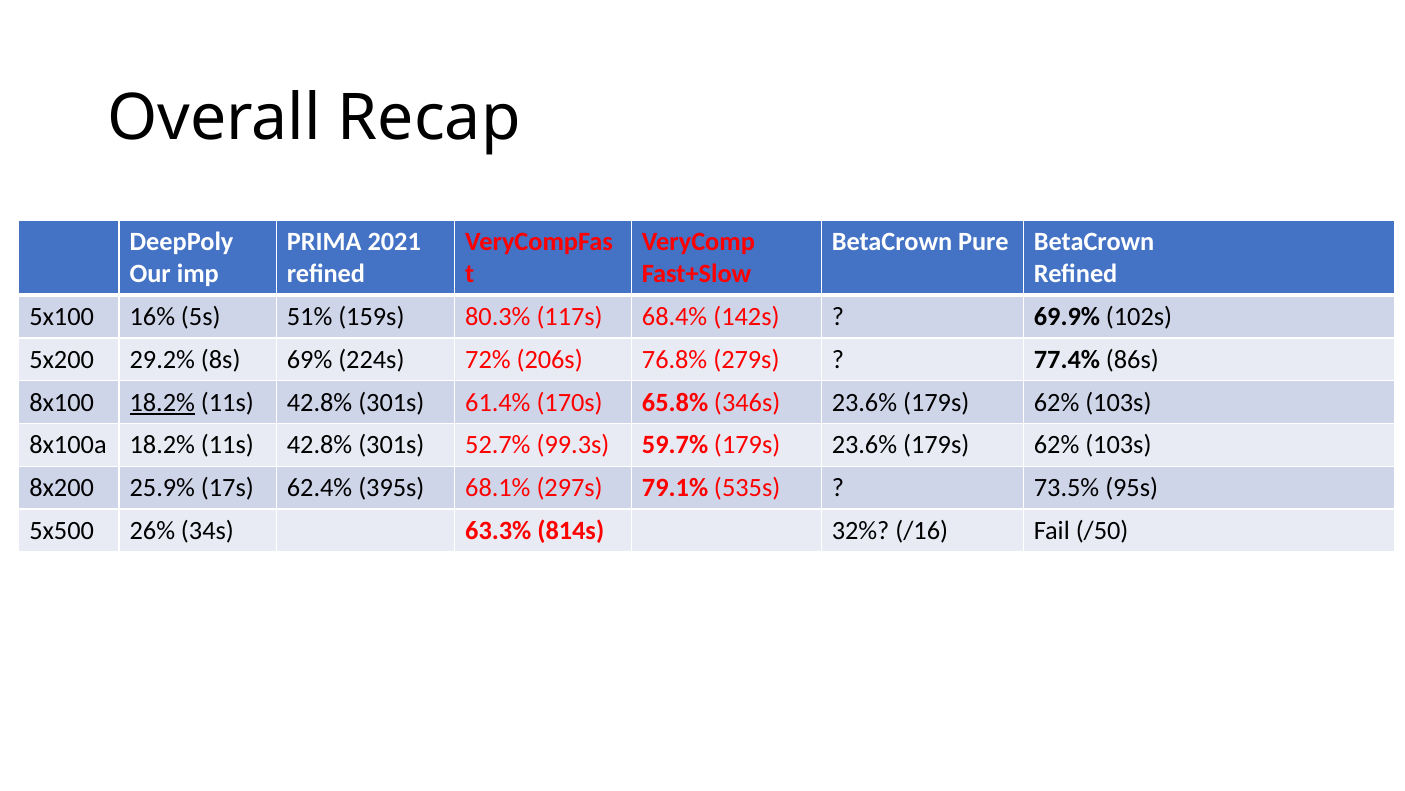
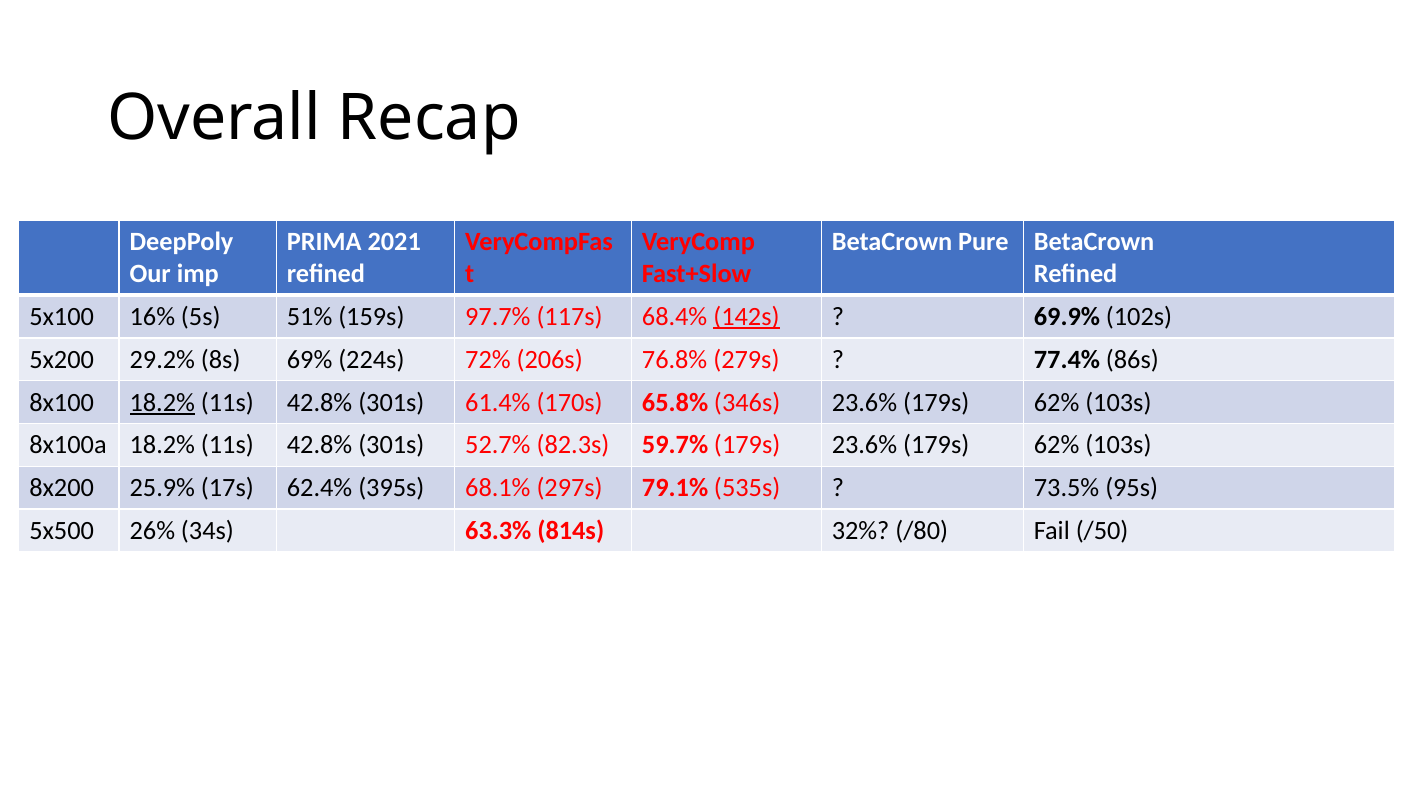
80.3%: 80.3% -> 97.7%
142s underline: none -> present
99.3s: 99.3s -> 82.3s
/16: /16 -> /80
